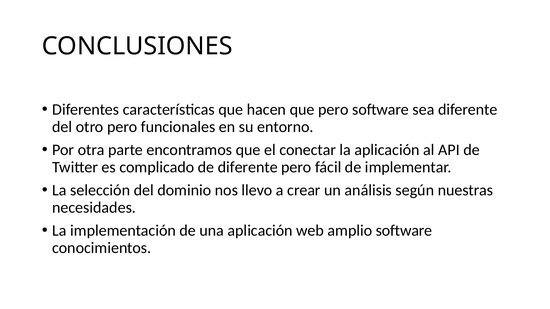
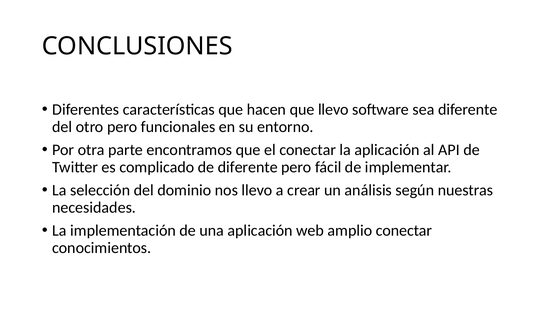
que pero: pero -> llevo
amplio software: software -> conectar
